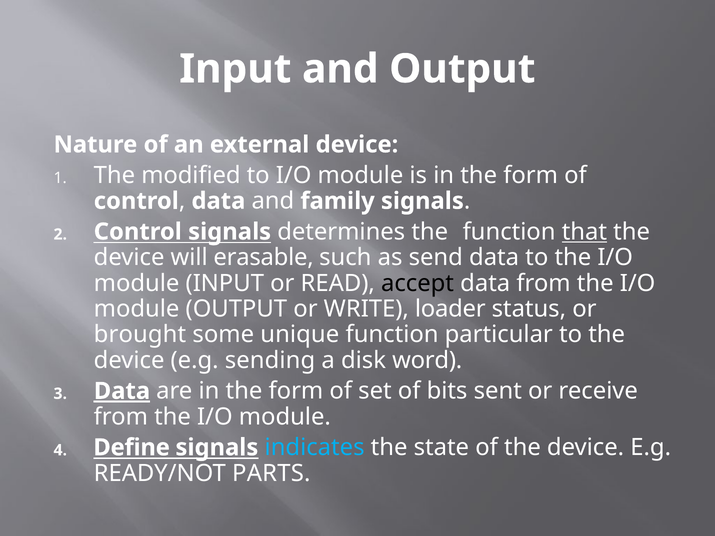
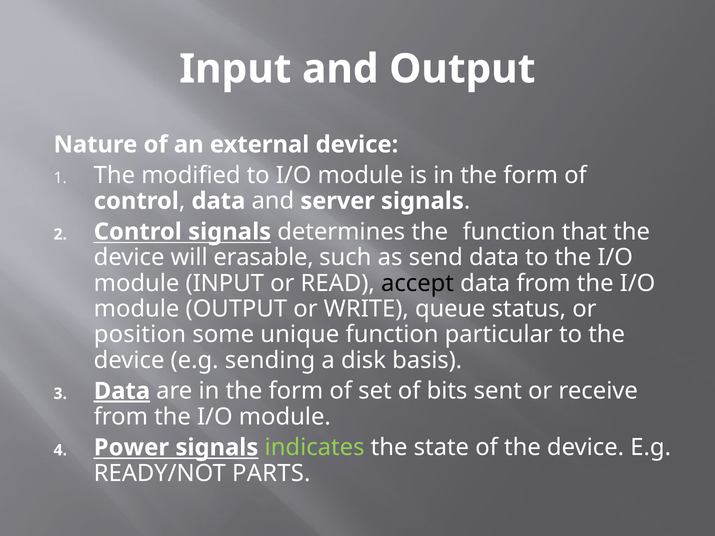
family: family -> server
that underline: present -> none
loader: loader -> queue
brought: brought -> position
word: word -> basis
Define: Define -> Power
indicates colour: light blue -> light green
